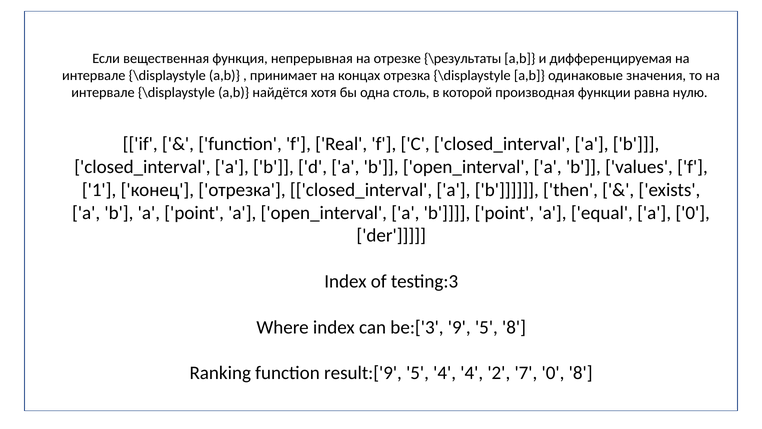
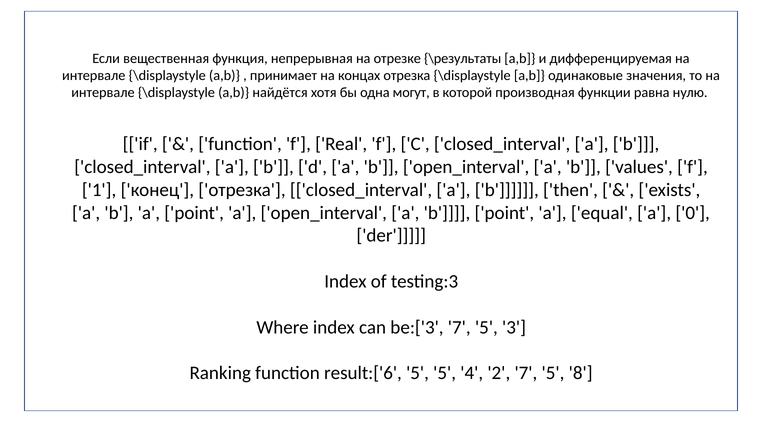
столь: столь -> могут
be:['3 9: 9 -> 7
5 8: 8 -> 3
result:['9: result:['9 -> result:['6
5 4: 4 -> 5
2 7 0: 0 -> 5
